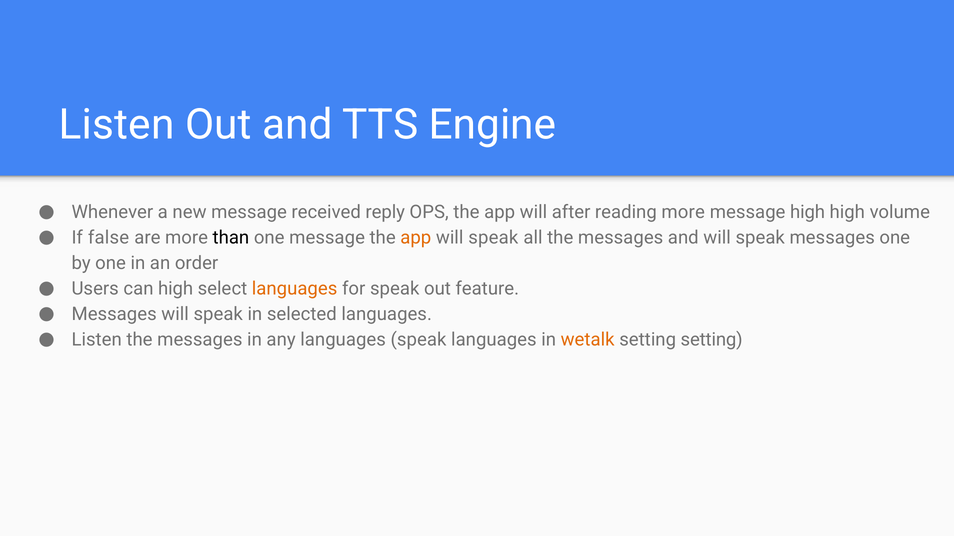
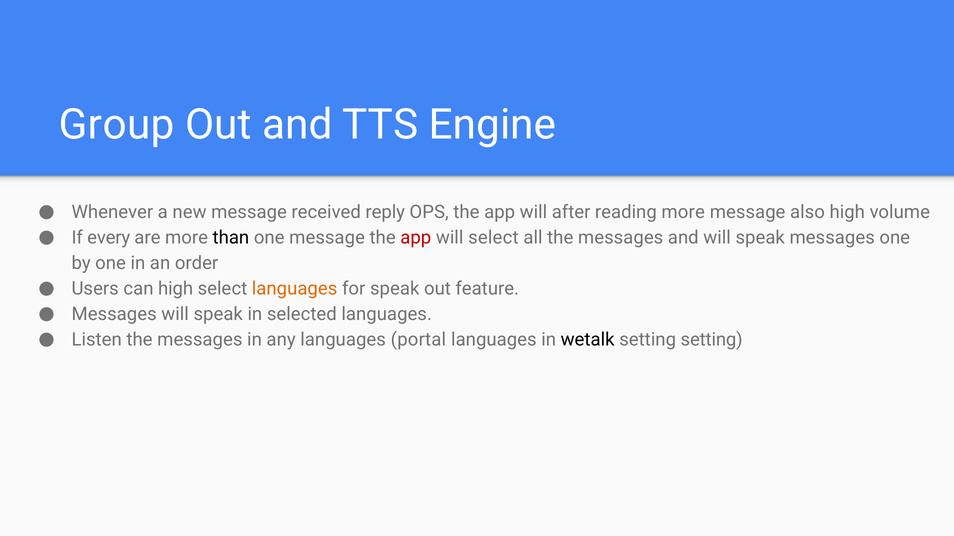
Listen at (117, 125): Listen -> Group
message high: high -> also
false: false -> every
app at (416, 238) colour: orange -> red
speak at (493, 238): speak -> select
languages speak: speak -> portal
wetalk colour: orange -> black
